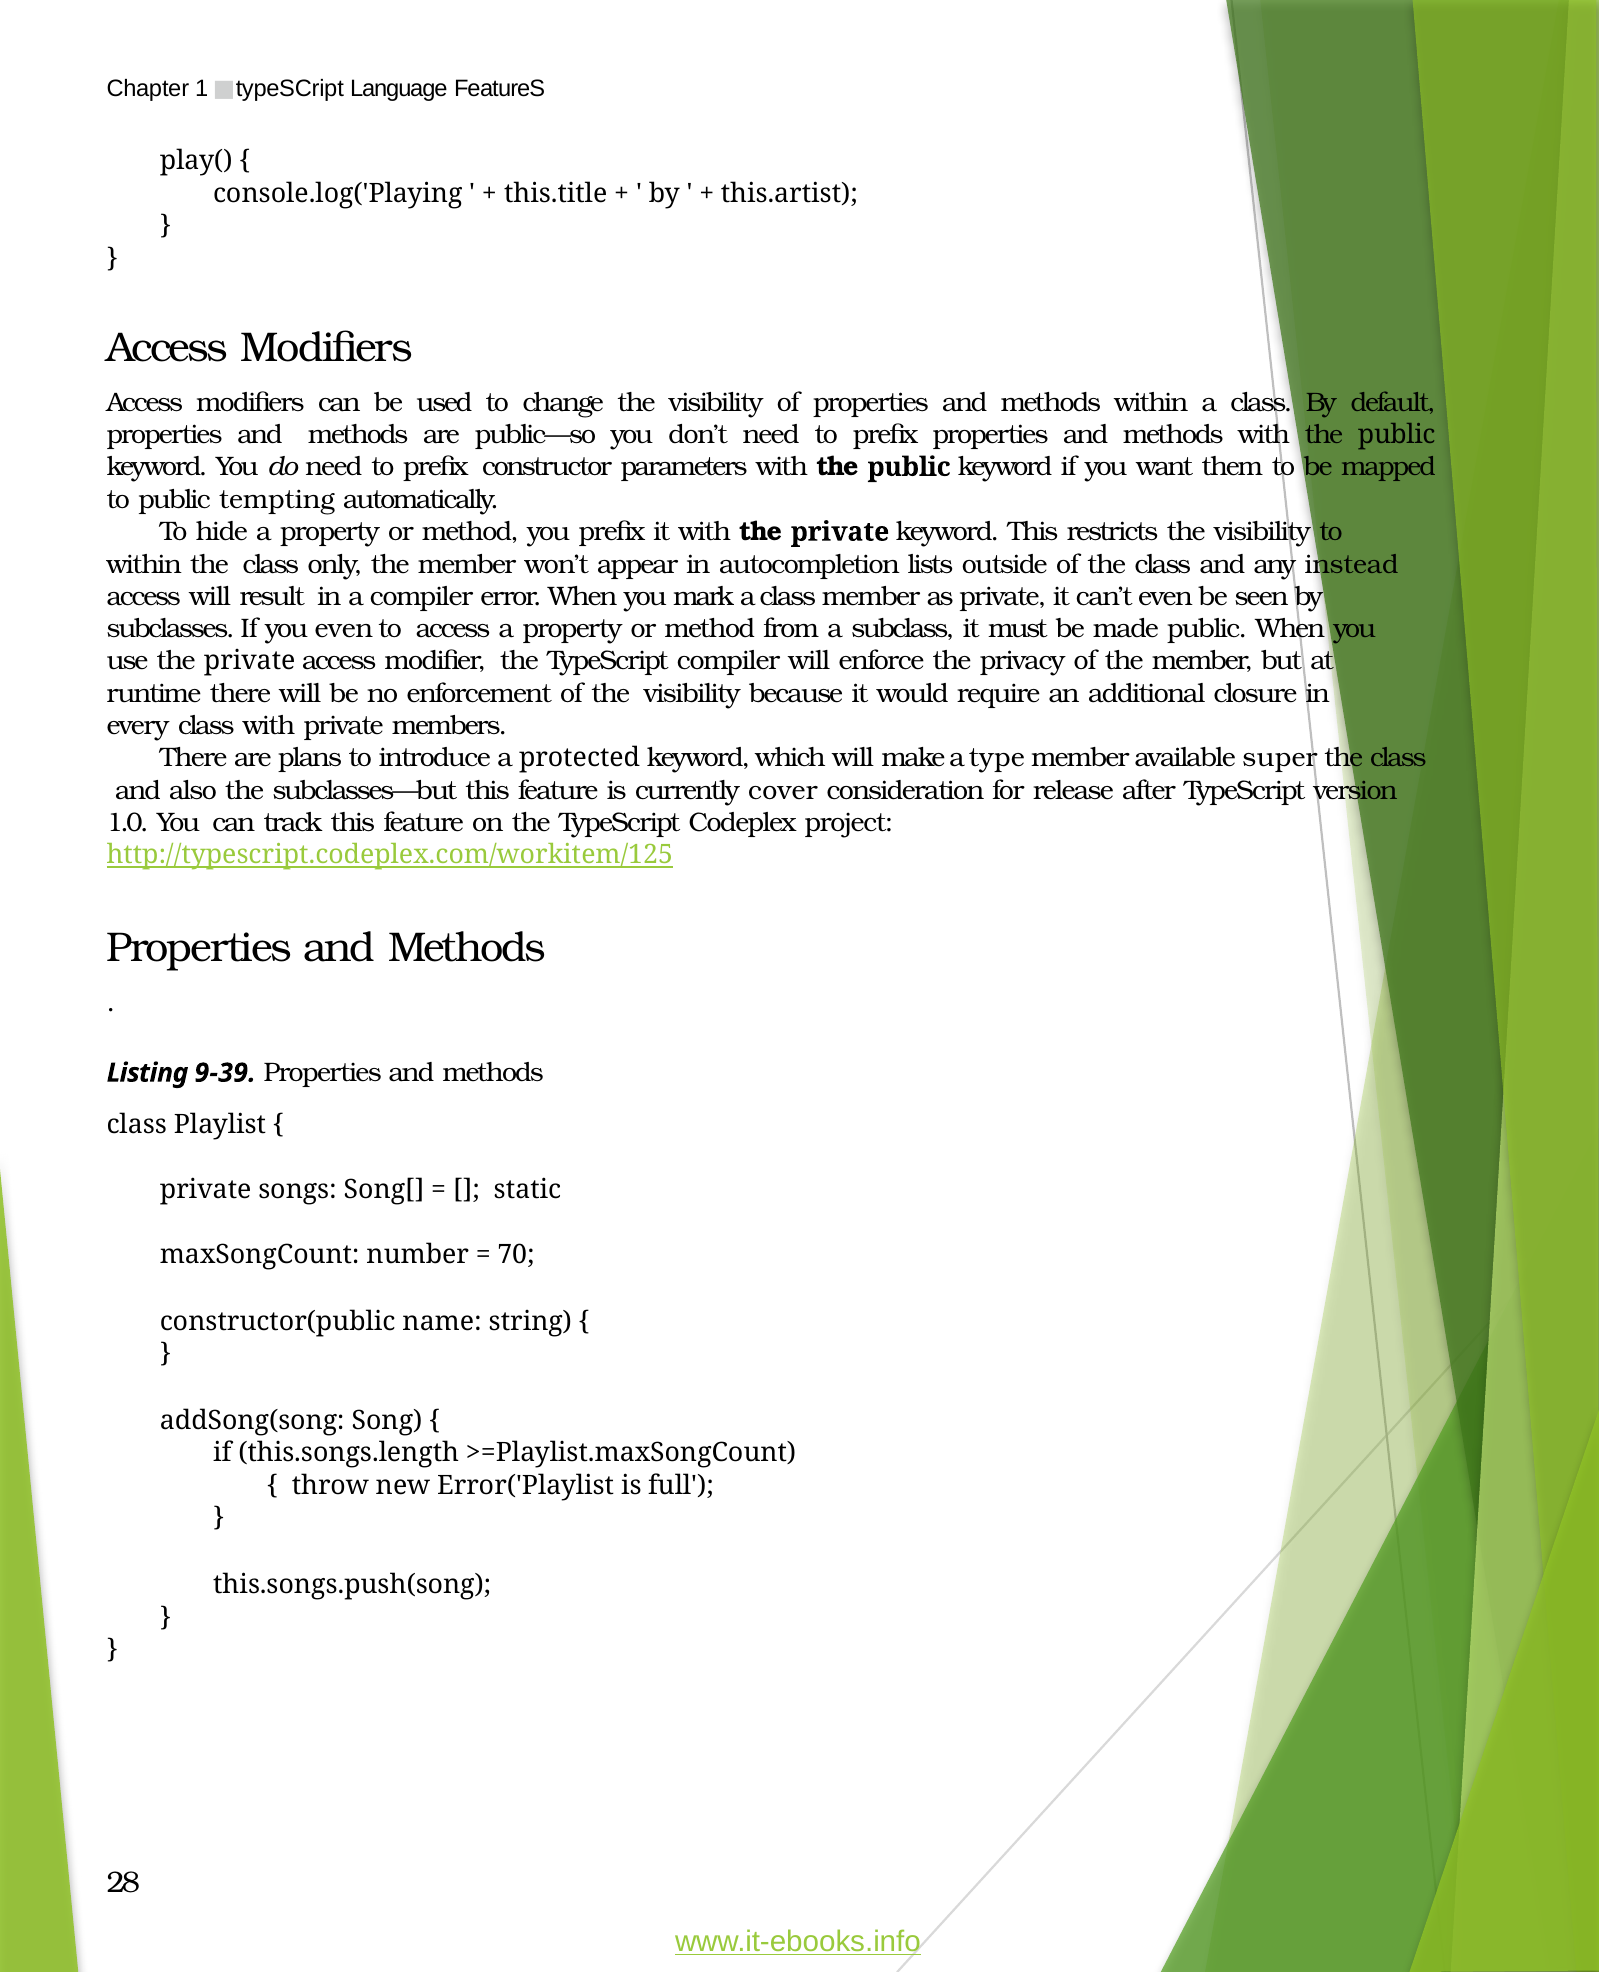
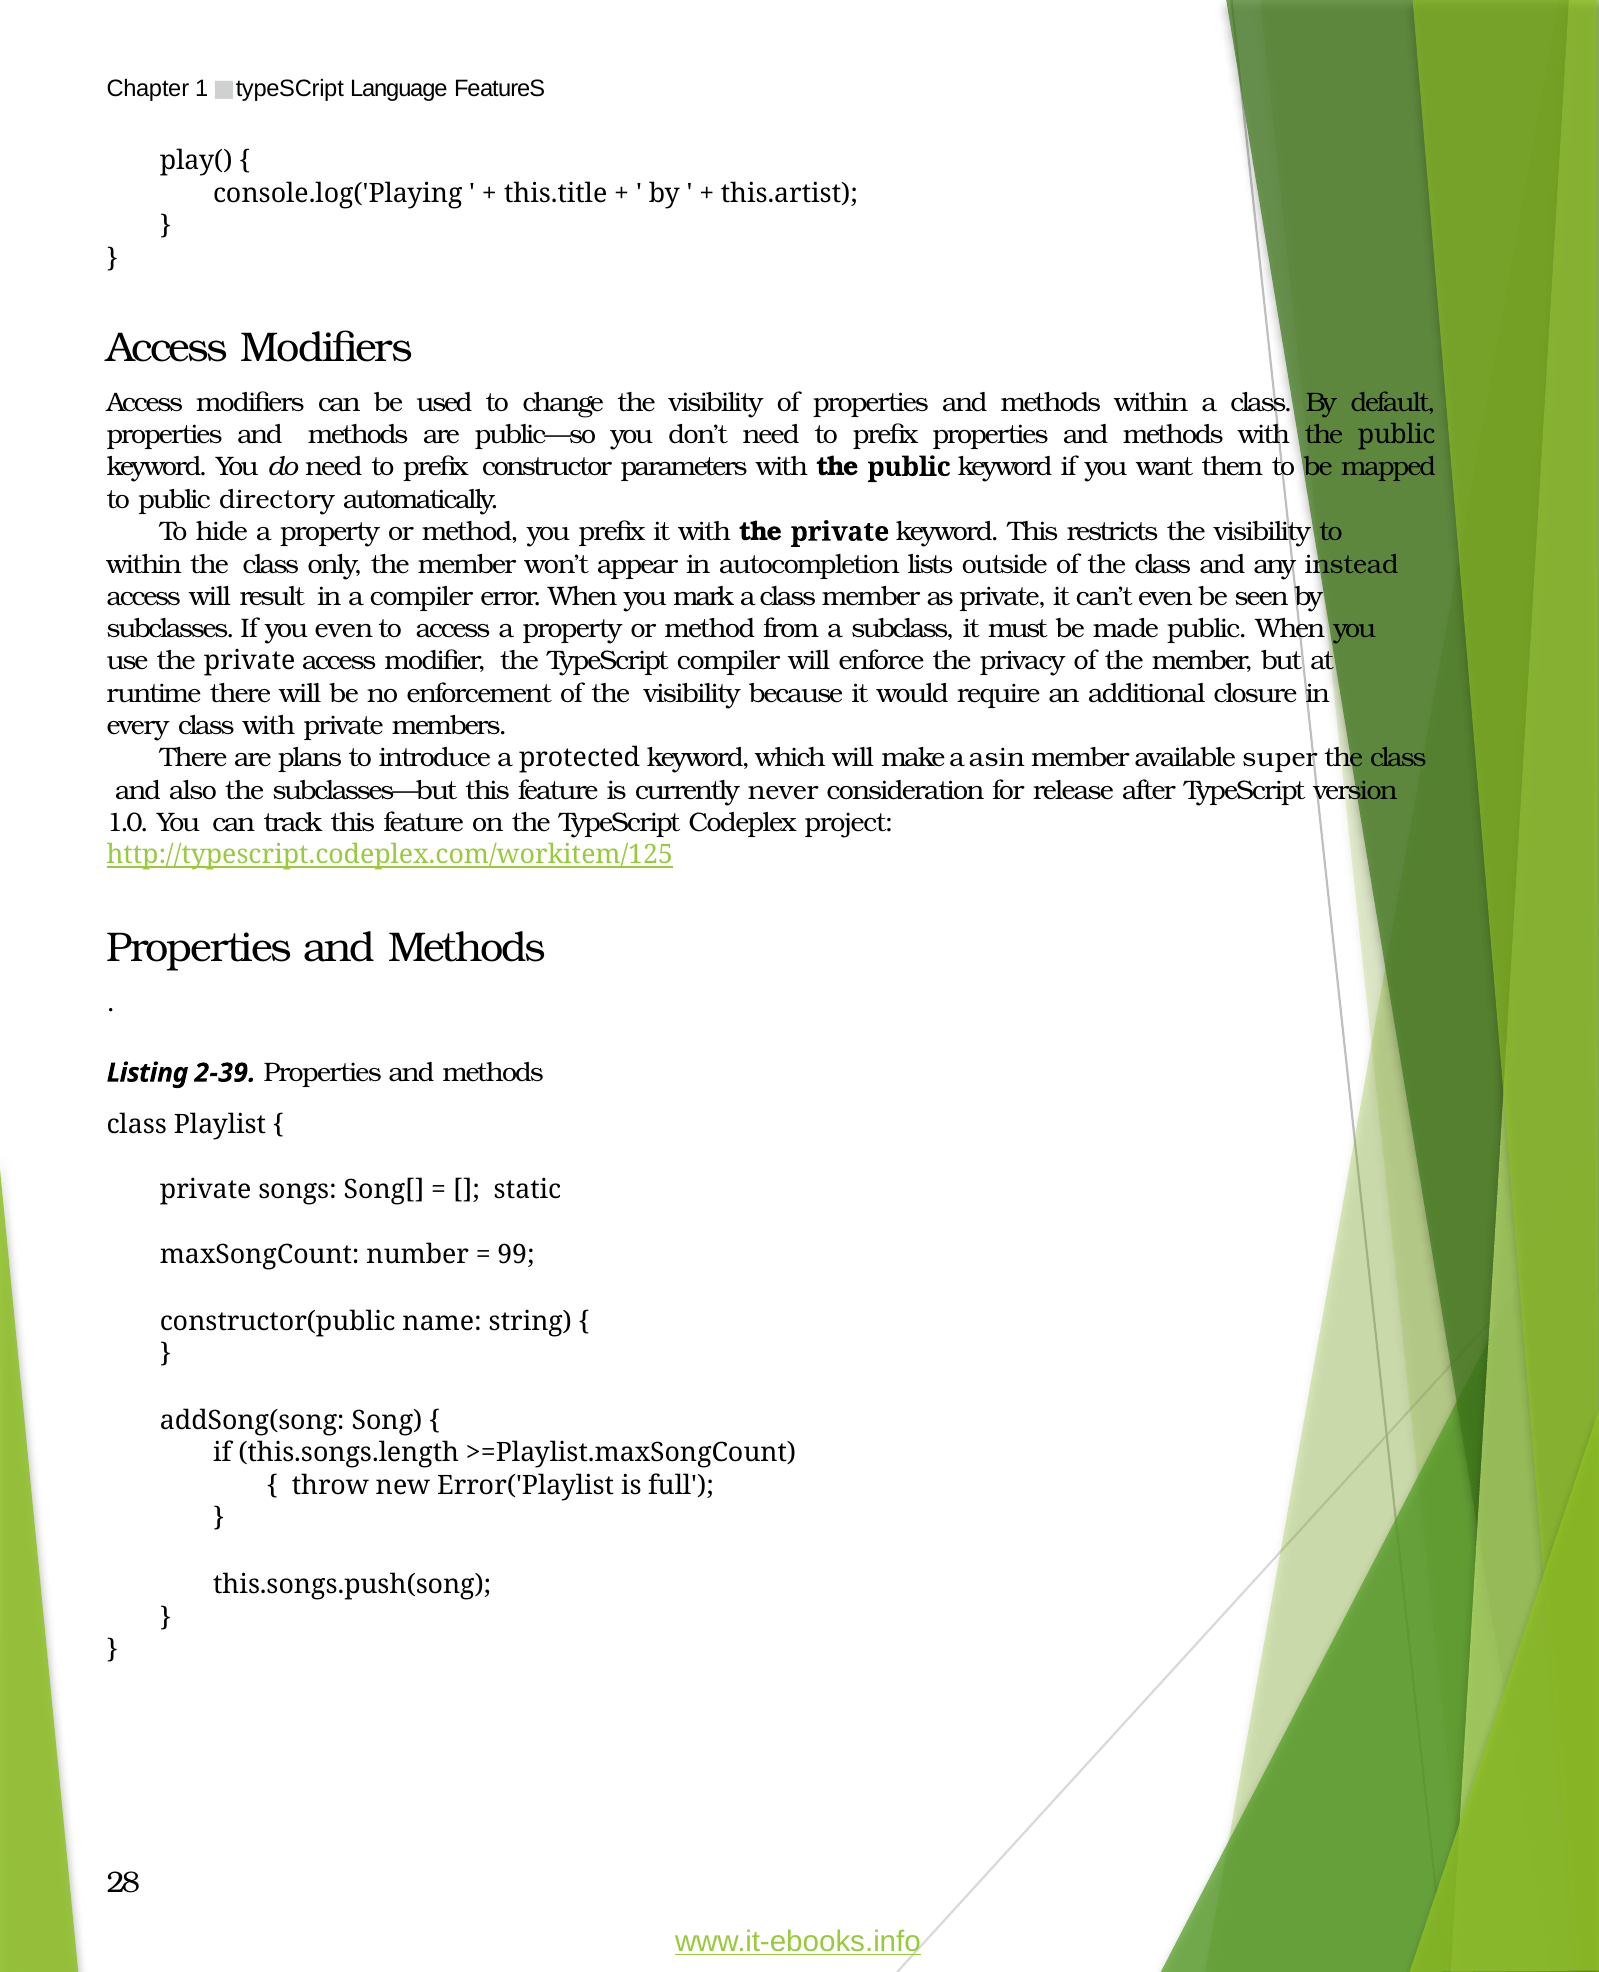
tempting: tempting -> directory
type: type -> asin
cover: cover -> never
9-39: 9-39 -> 2-39
70: 70 -> 99
